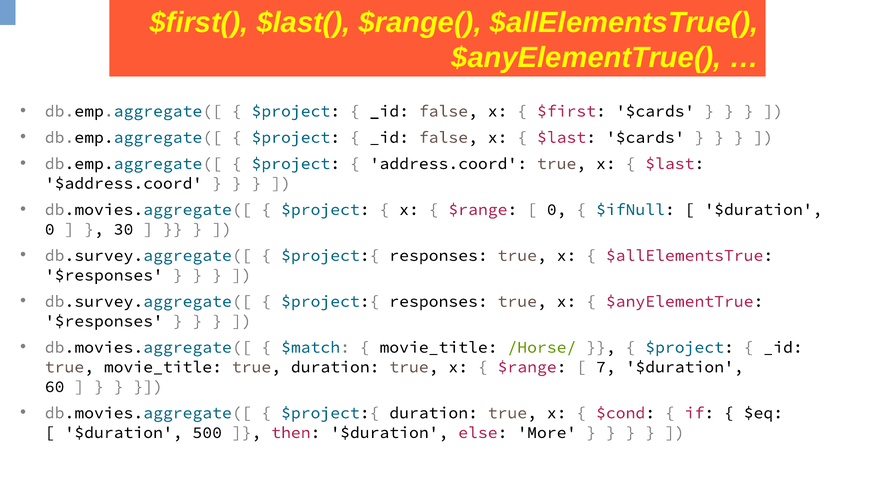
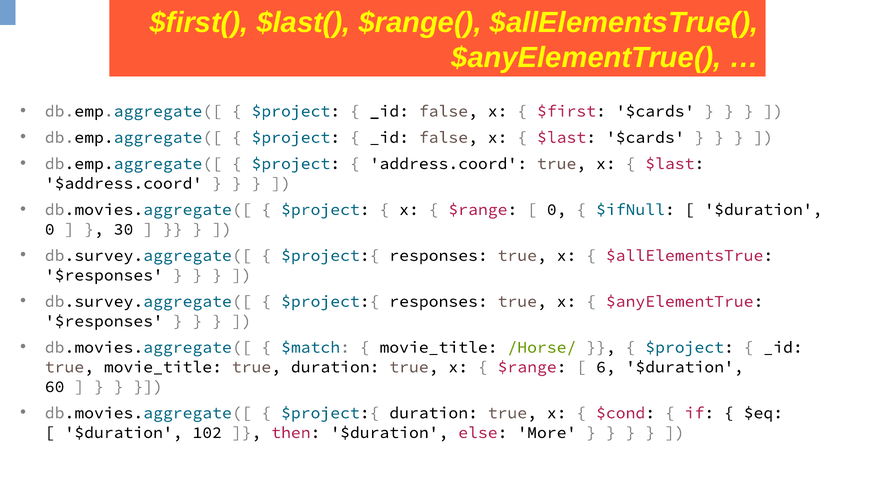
7: 7 -> 6
500: 500 -> 102
